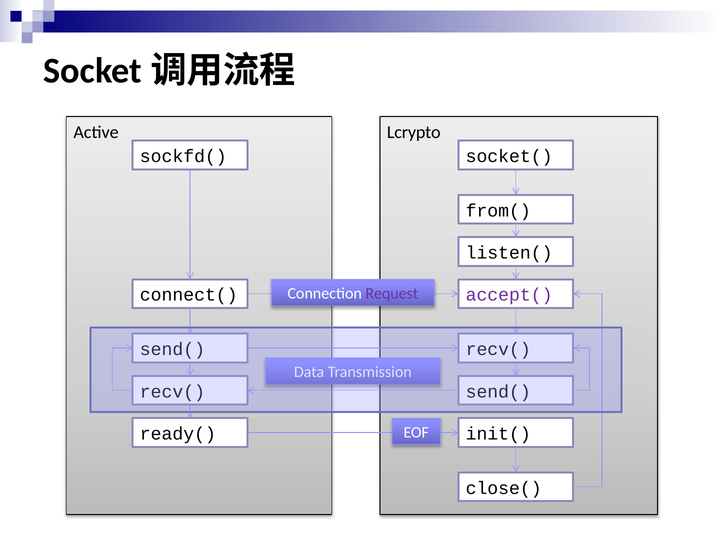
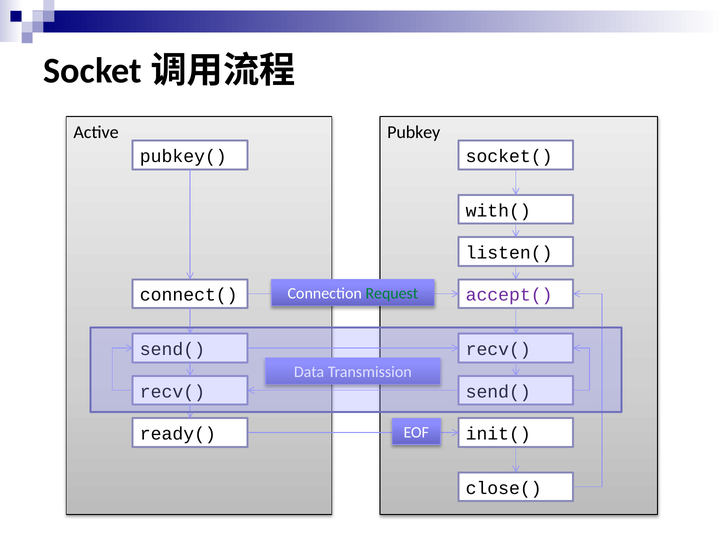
Lcrypto: Lcrypto -> Pubkey
sockfd(: sockfd( -> pubkey(
from(: from( -> with(
Request colour: purple -> green
